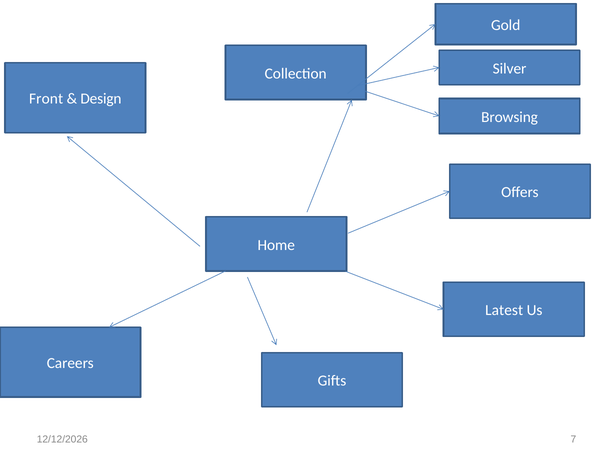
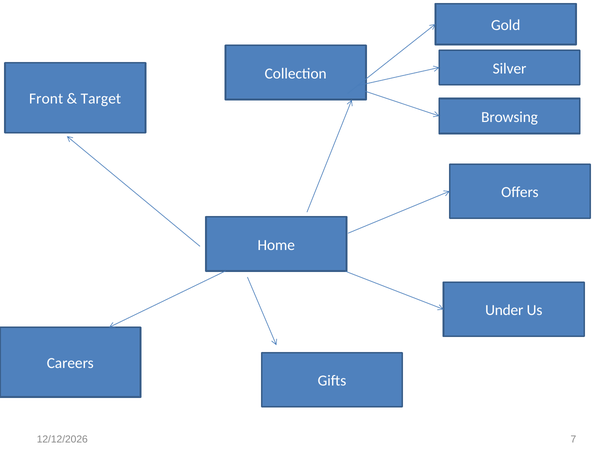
Design: Design -> Target
Latest: Latest -> Under
